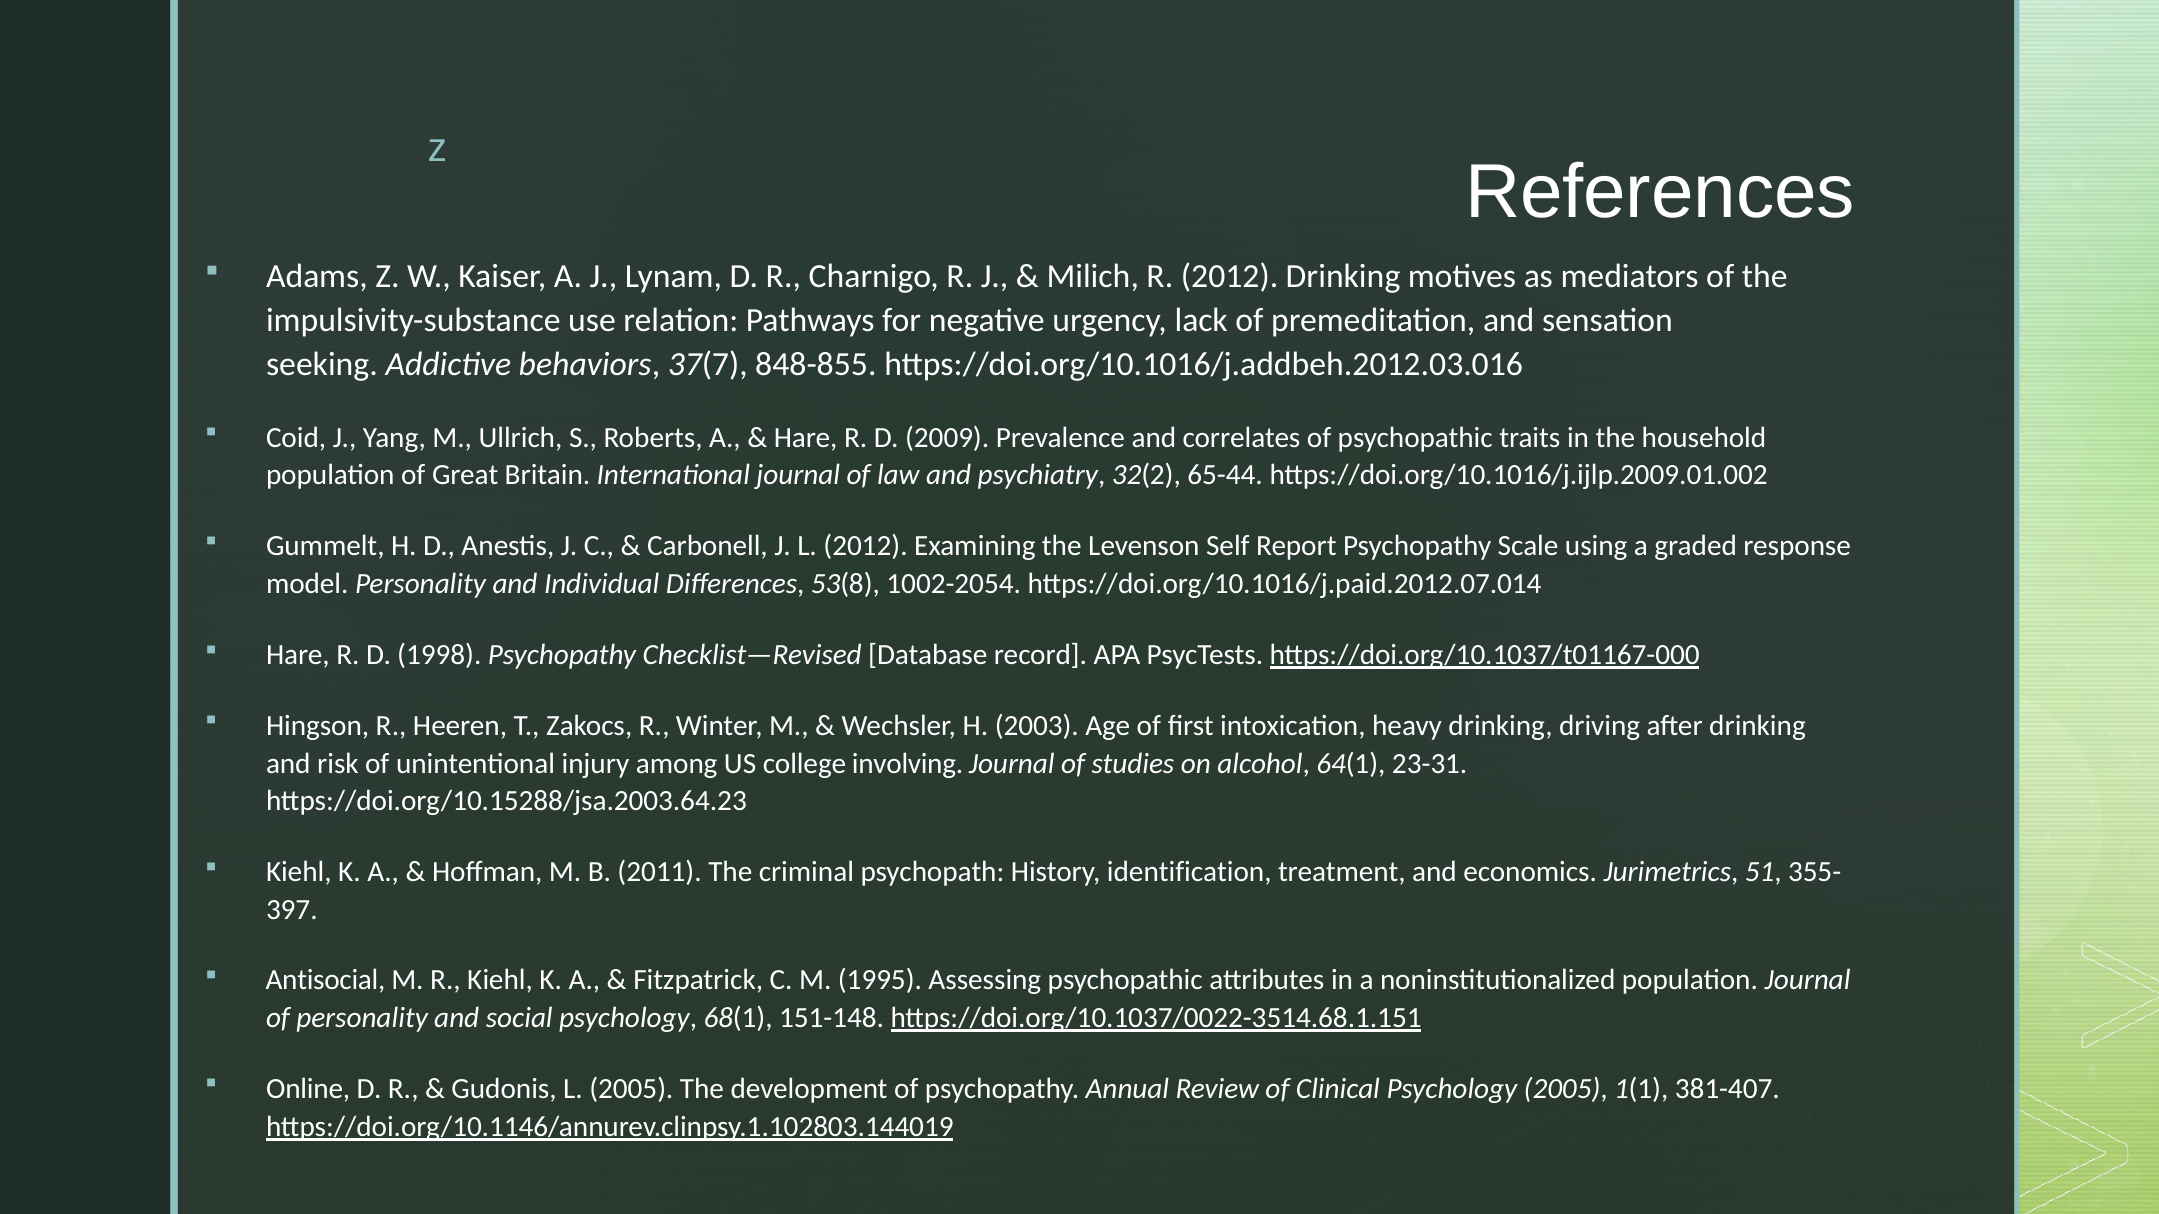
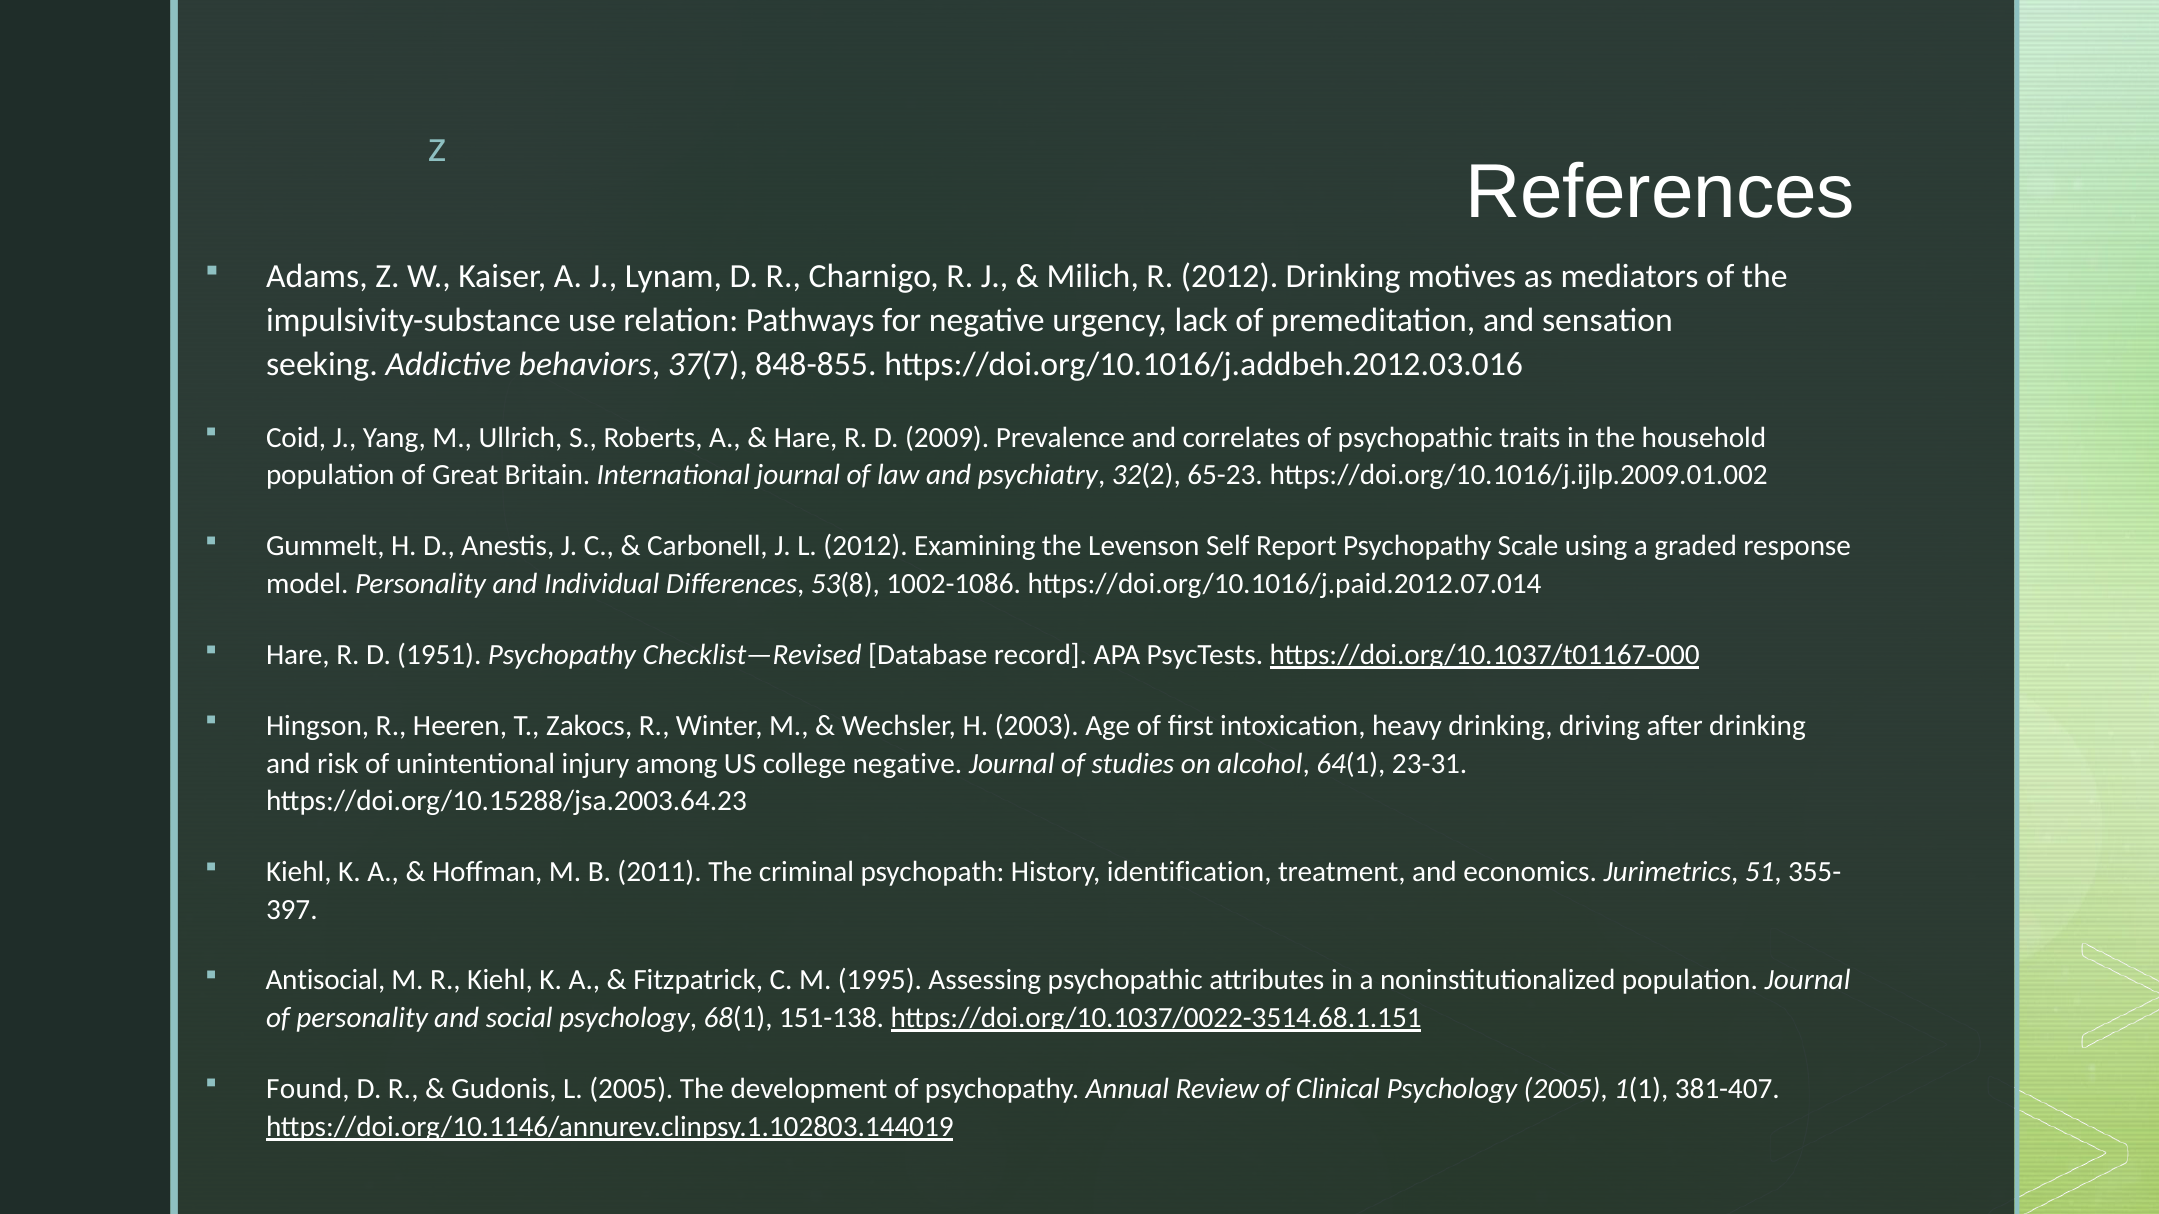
65-44: 65-44 -> 65-23
1002-2054: 1002-2054 -> 1002-1086
1998: 1998 -> 1951
college involving: involving -> negative
151-148: 151-148 -> 151-138
Online: Online -> Found
